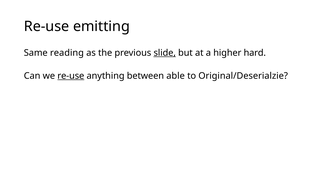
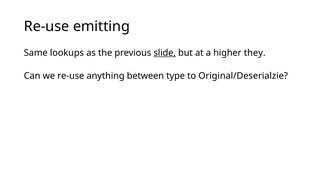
reading: reading -> lookups
hard: hard -> they
re-use at (71, 76) underline: present -> none
able: able -> type
